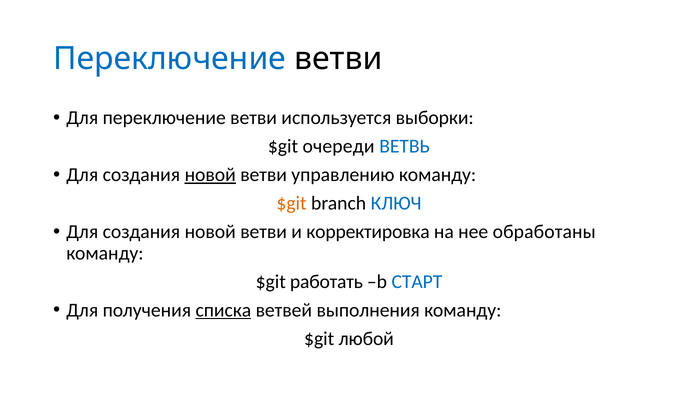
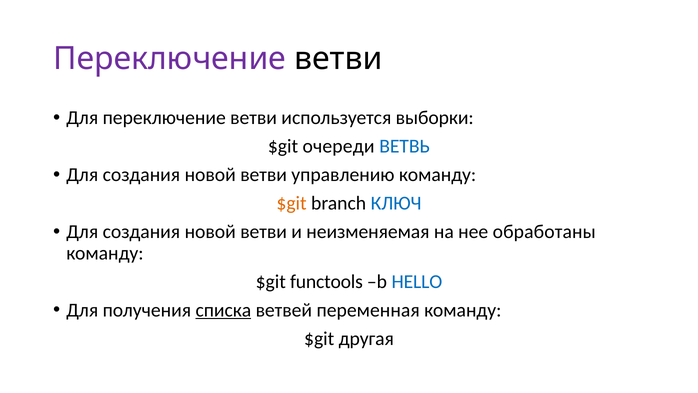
Переключение at (170, 59) colour: blue -> purple
новой at (210, 175) underline: present -> none
корректировка: корректировка -> неизменяемая
работать: работать -> functools
СТАРТ: СТАРТ -> HELLO
выполнения: выполнения -> переменная
любой: любой -> другая
